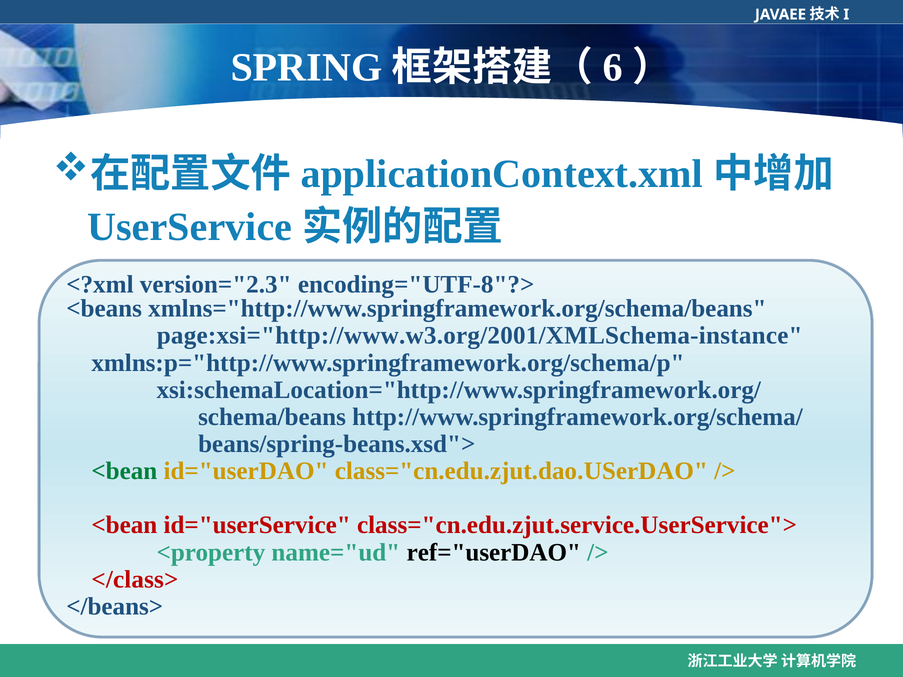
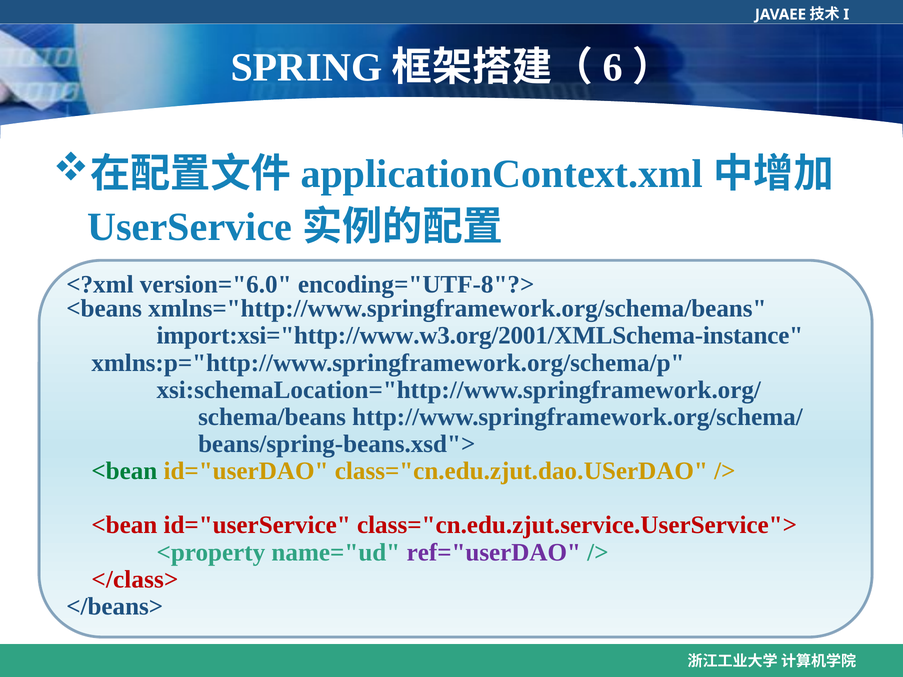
version="2.3: version="2.3 -> version="6.0
page:xsi="http://www.w3.org/2001/XMLSchema-instance: page:xsi="http://www.w3.org/2001/XMLSchema-instance -> import:xsi="http://www.w3.org/2001/XMLSchema-instance
ref="userDAO colour: black -> purple
